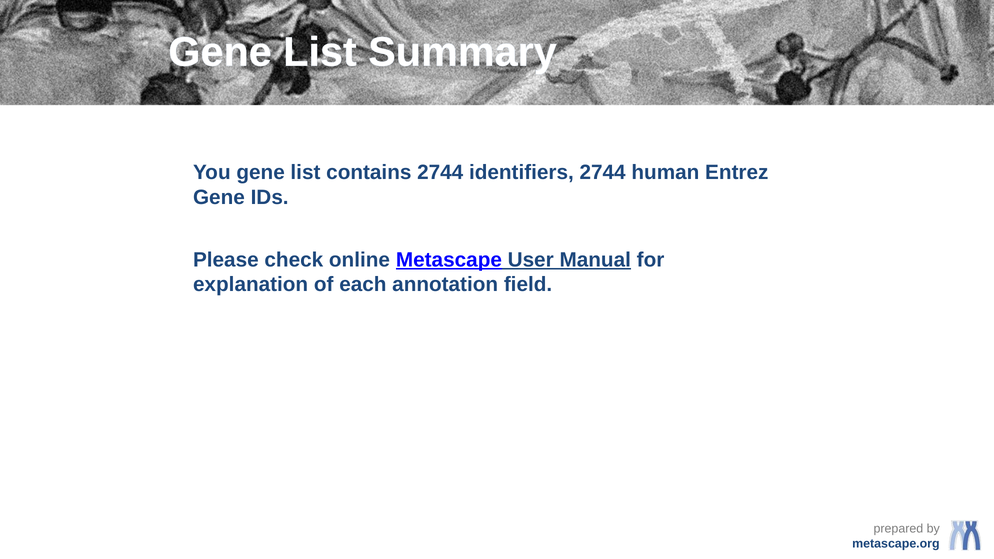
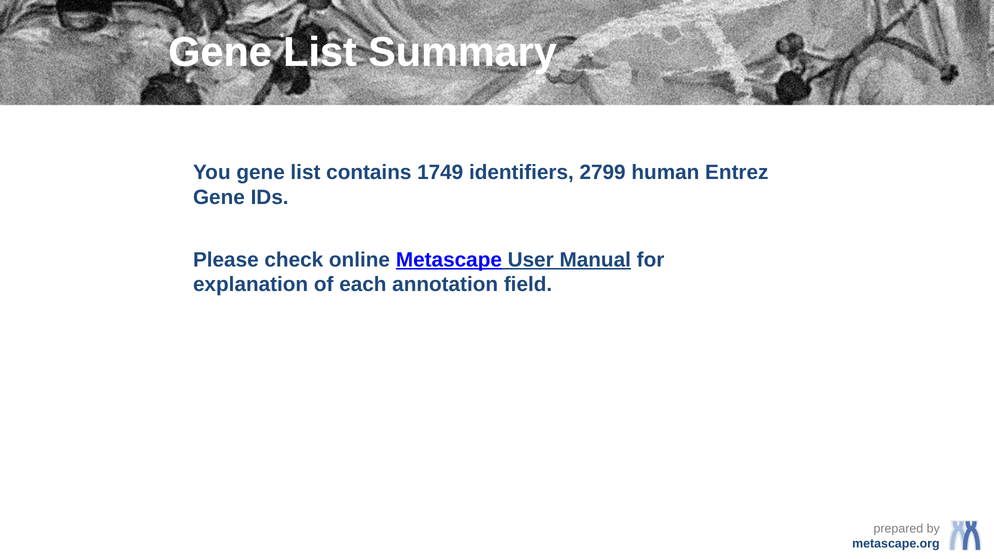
contains 2744: 2744 -> 1749
identifiers 2744: 2744 -> 2799
